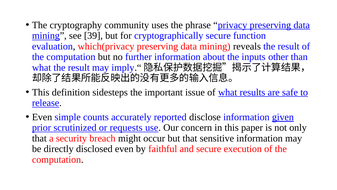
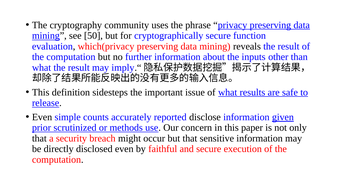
39: 39 -> 50
requests: requests -> methods
